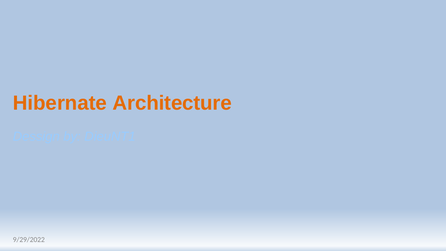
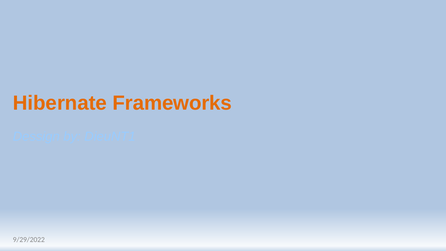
Architecture: Architecture -> Frameworks
